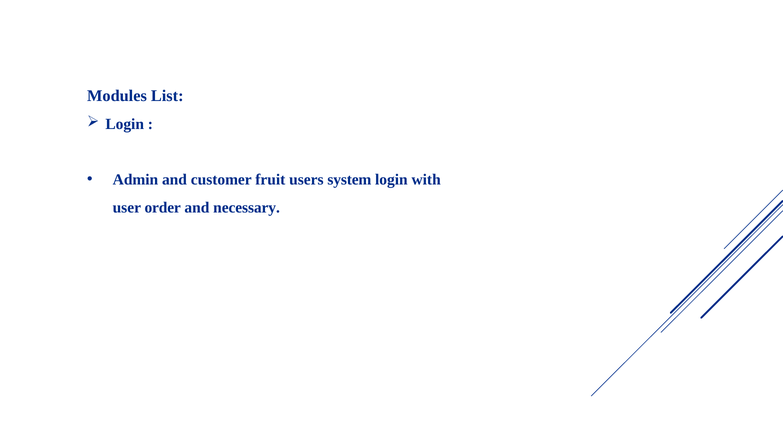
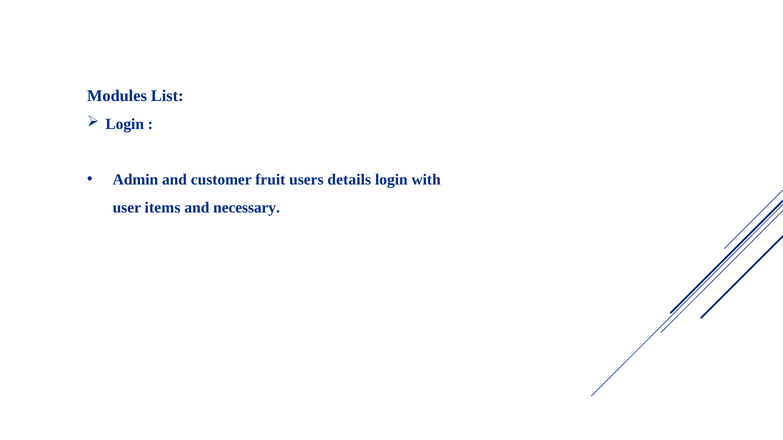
system: system -> details
order: order -> items
